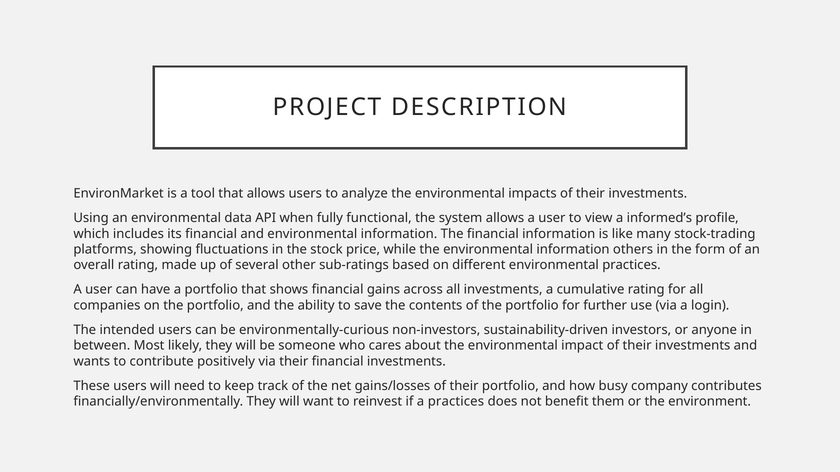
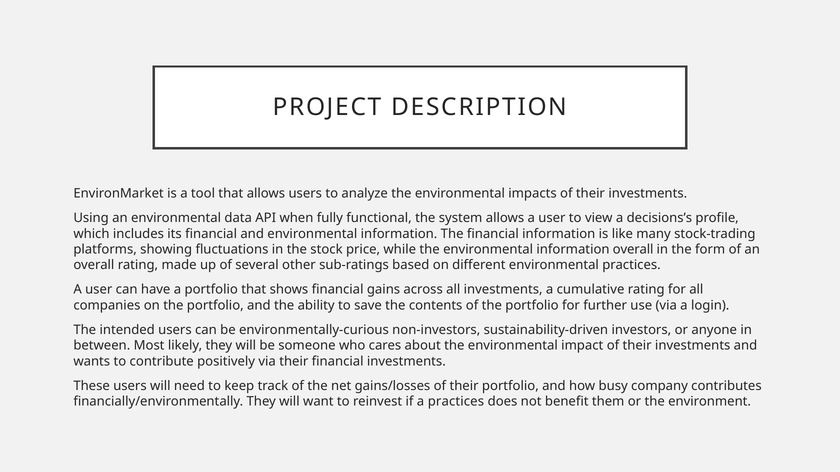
informed’s: informed’s -> decisions’s
information others: others -> overall
